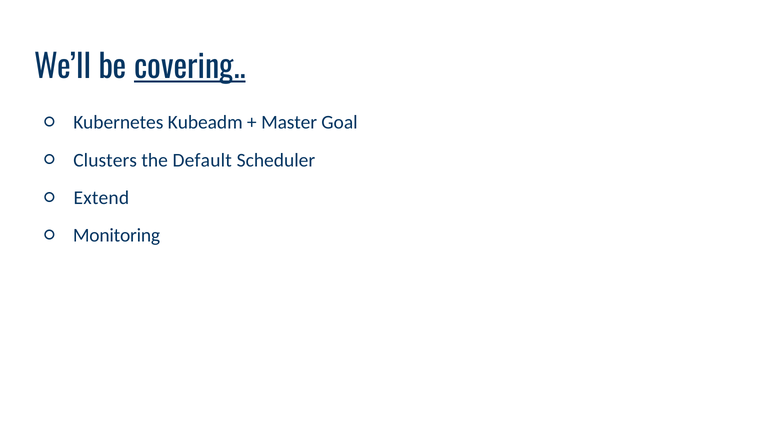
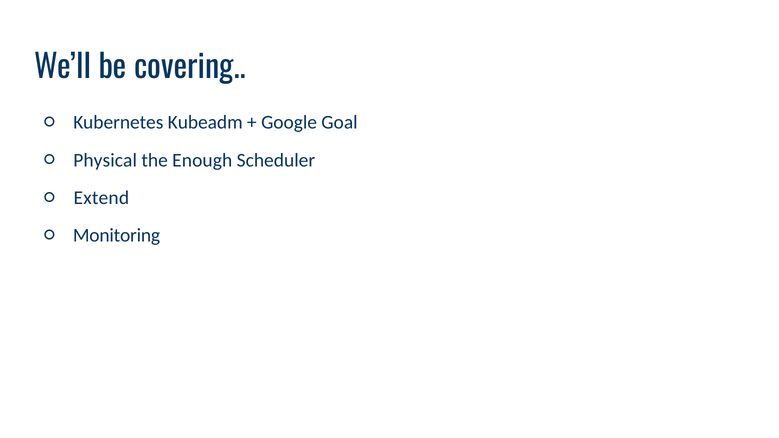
covering underline: present -> none
Master: Master -> Google
Clusters: Clusters -> Physical
Default: Default -> Enough
